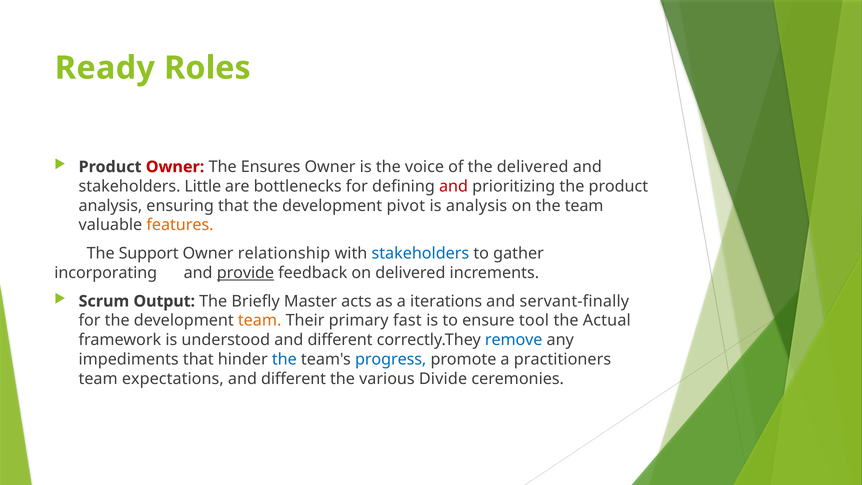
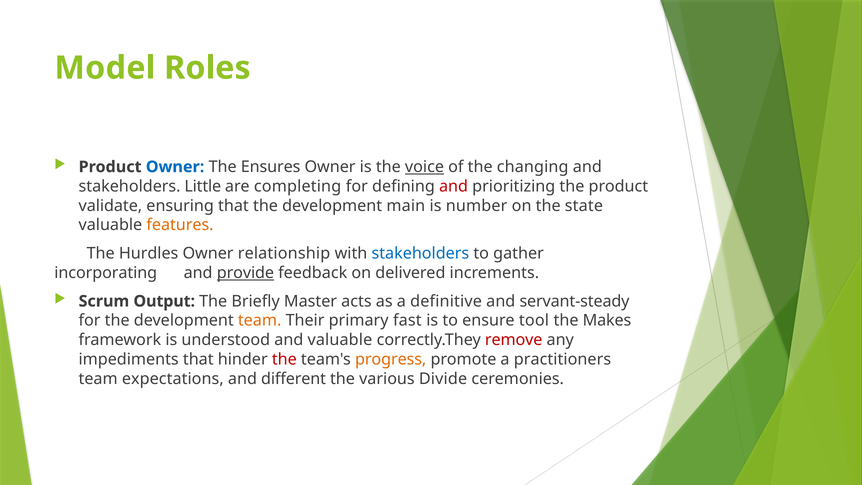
Ready: Ready -> Model
Owner at (175, 167) colour: red -> blue
voice underline: none -> present
the delivered: delivered -> changing
bottlenecks: bottlenecks -> completing
analysis at (110, 206): analysis -> validate
pivot: pivot -> main
is analysis: analysis -> number
the team: team -> state
Support: Support -> Hurdles
iterations: iterations -> definitive
servant-finally: servant-finally -> servant-steady
Actual: Actual -> Makes
understood and different: different -> valuable
remove colour: blue -> red
the at (284, 359) colour: blue -> red
progress colour: blue -> orange
